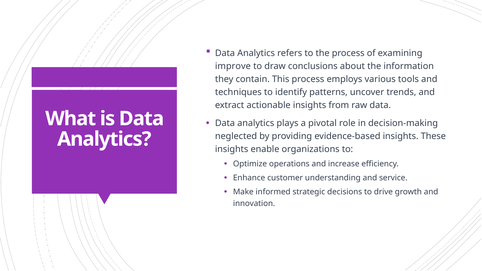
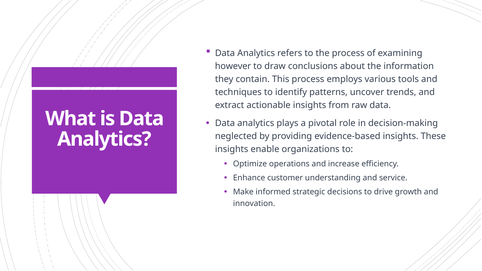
improve: improve -> however
